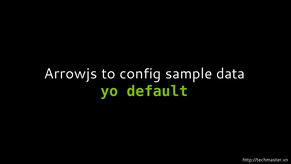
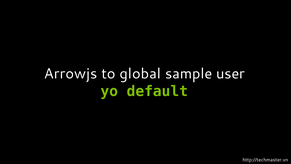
config: config -> global
data: data -> user
